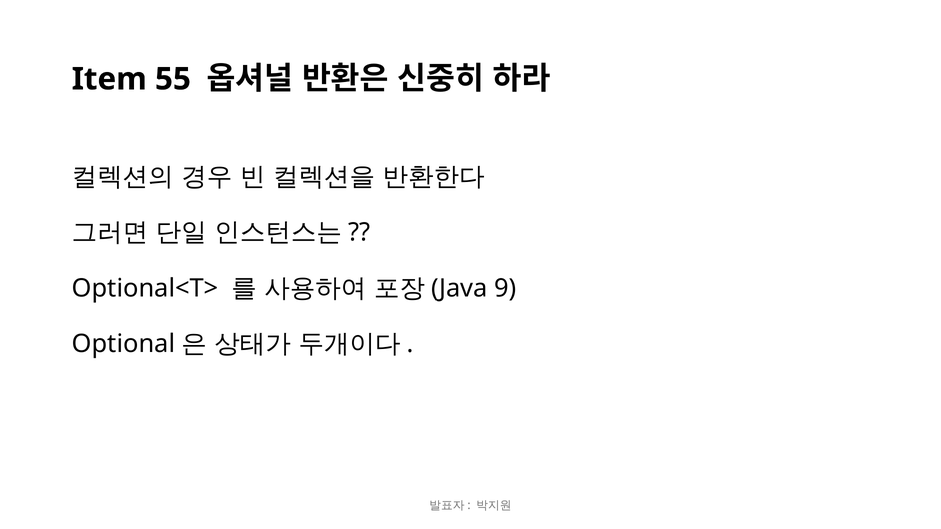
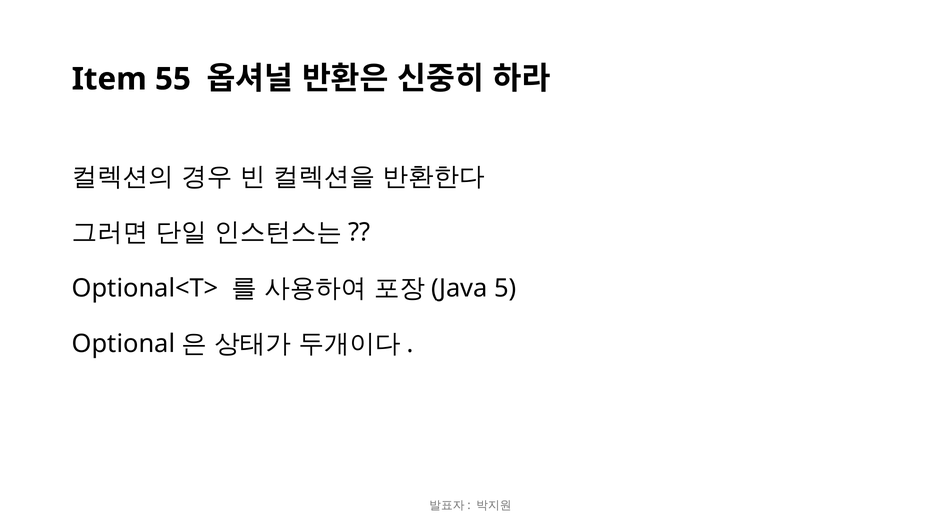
9: 9 -> 5
